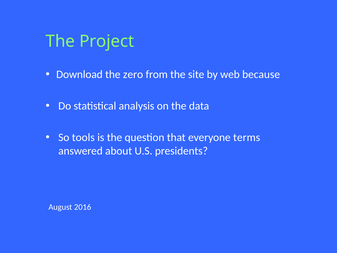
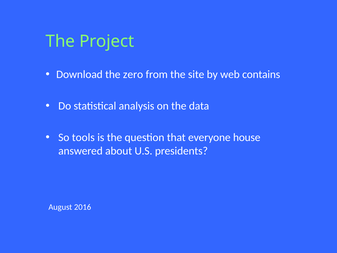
because: because -> contains
terms: terms -> house
